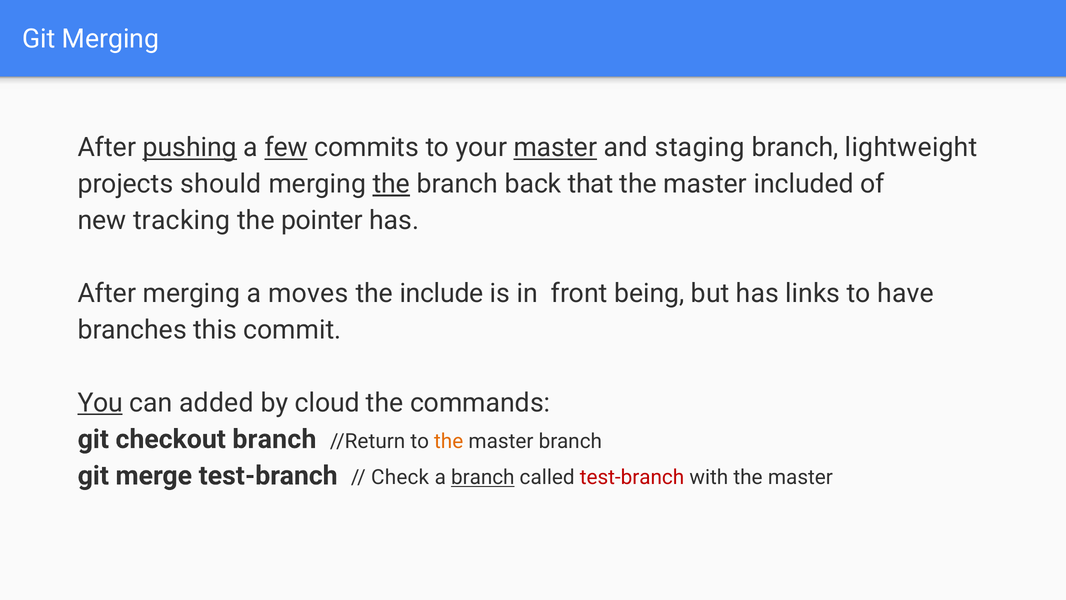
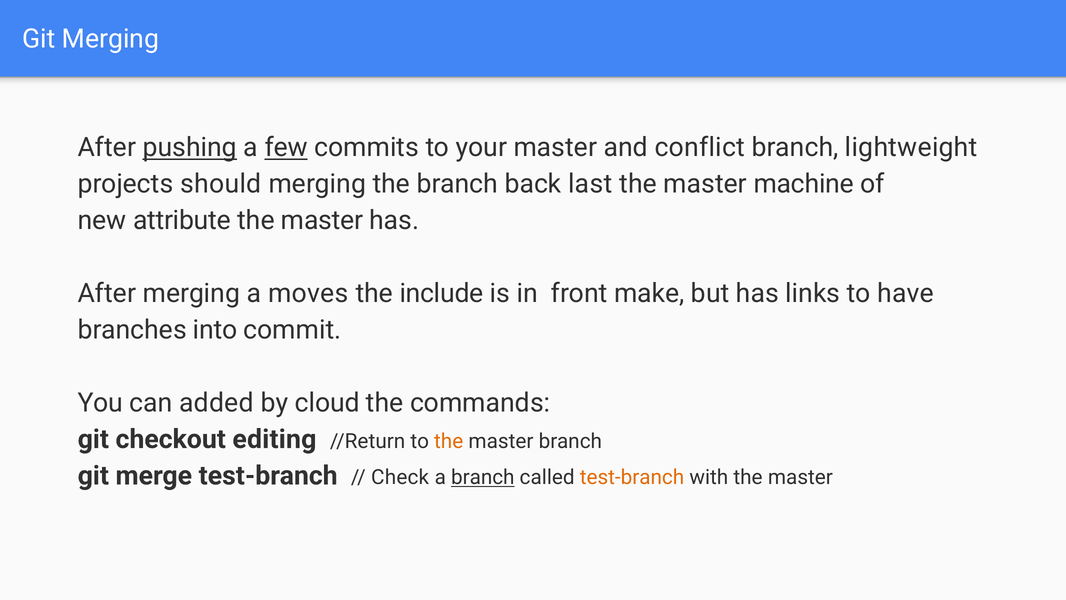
master at (555, 148) underline: present -> none
staging: staging -> conflict
the at (391, 184) underline: present -> none
that: that -> last
included: included -> machine
tracking: tracking -> attribute
pointer at (322, 220): pointer -> master
being: being -> make
this: this -> into
You underline: present -> none
checkout branch: branch -> editing
test-branch at (632, 477) colour: red -> orange
